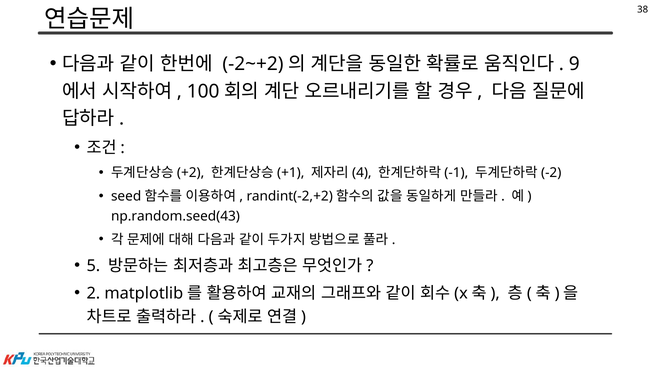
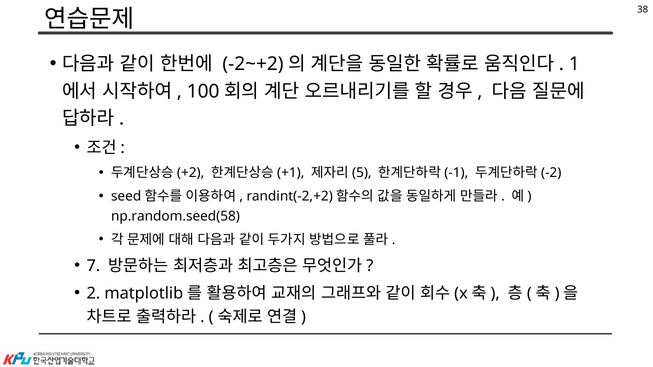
9: 9 -> 1
4: 4 -> 5
np.random.seed(43: np.random.seed(43 -> np.random.seed(58
5: 5 -> 7
